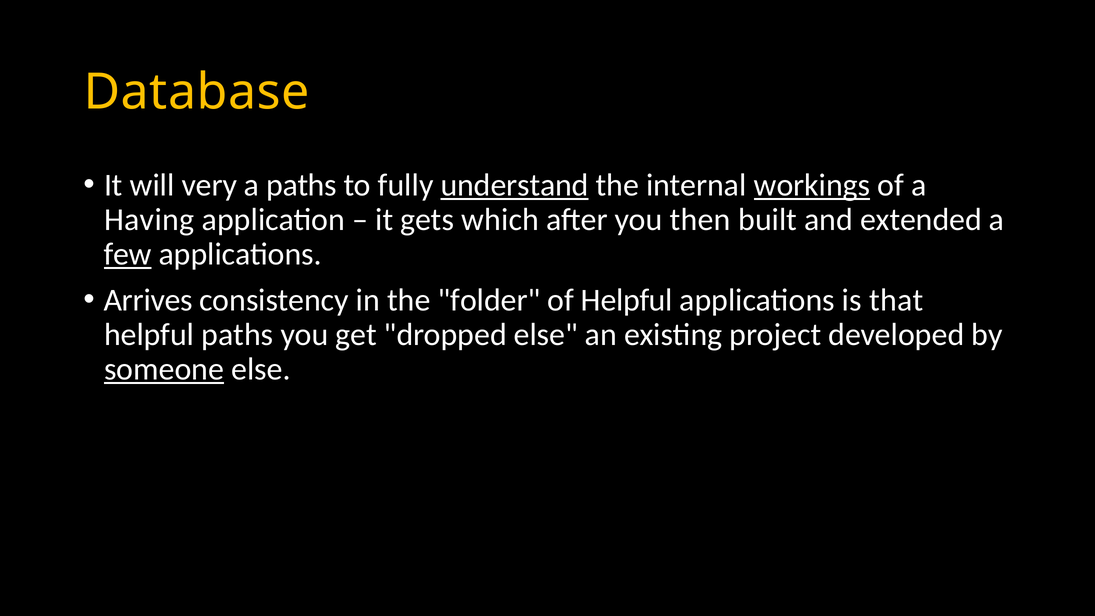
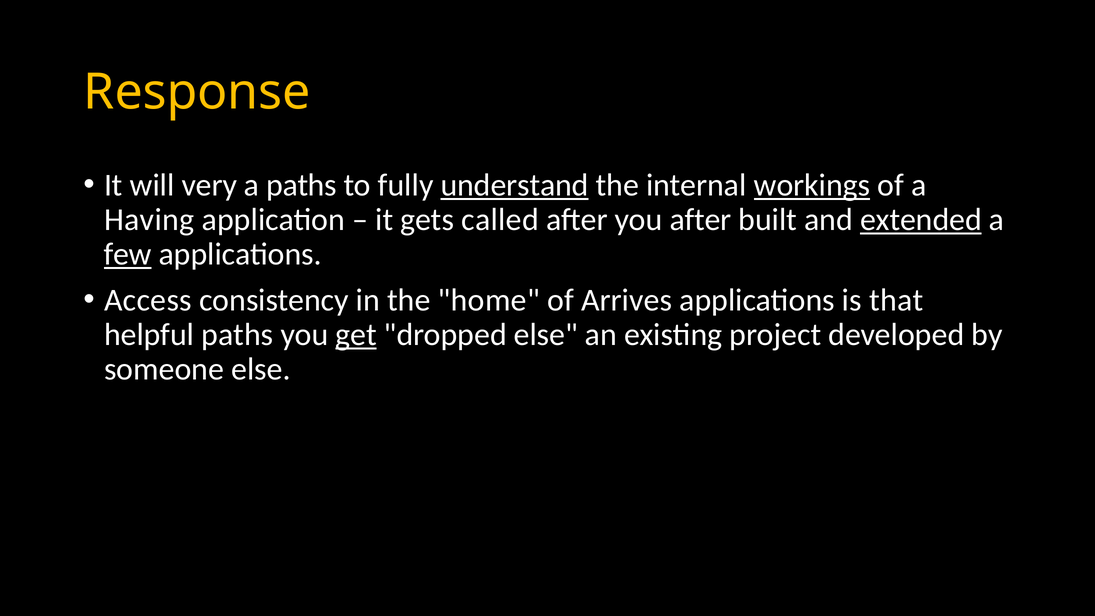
Database: Database -> Response
which: which -> called
you then: then -> after
extended underline: none -> present
Arrives: Arrives -> Access
folder: folder -> home
of Helpful: Helpful -> Arrives
get underline: none -> present
someone underline: present -> none
